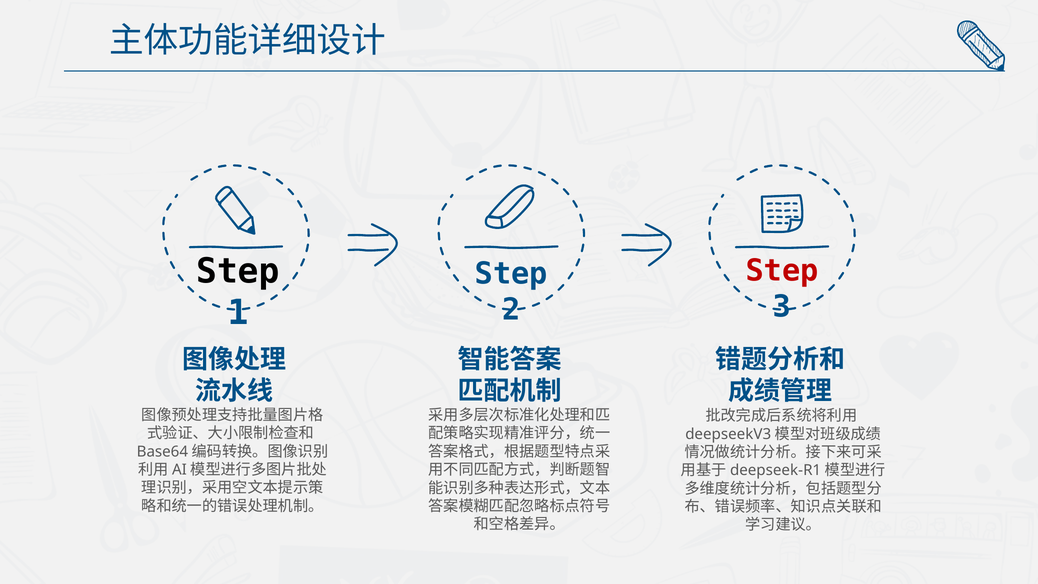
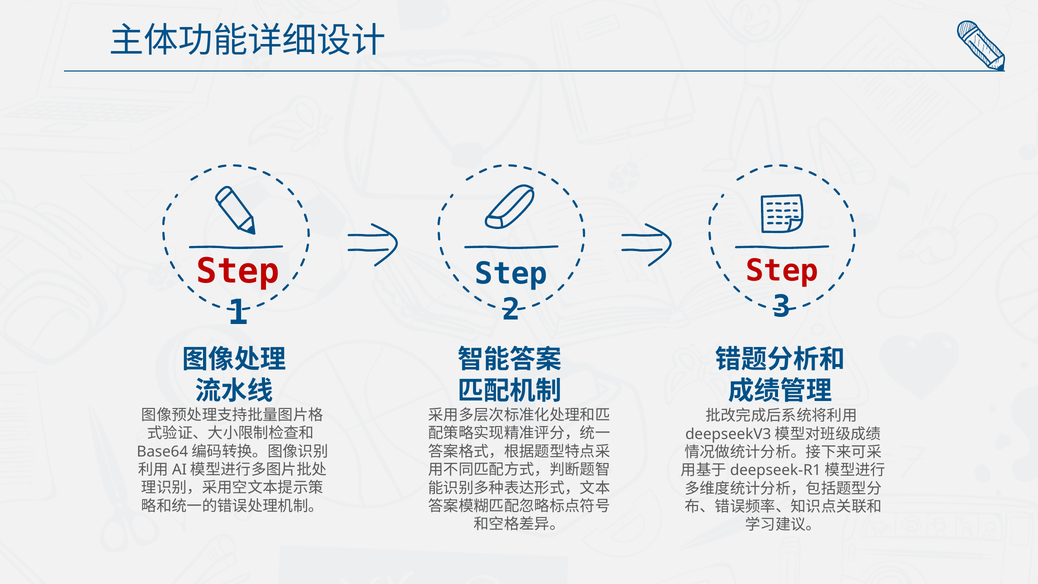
Step at (238, 271) colour: black -> red
